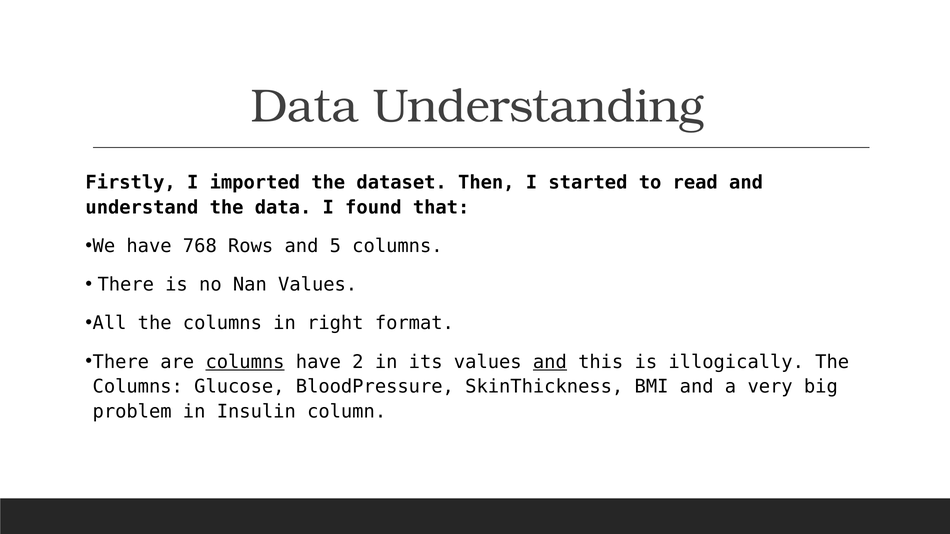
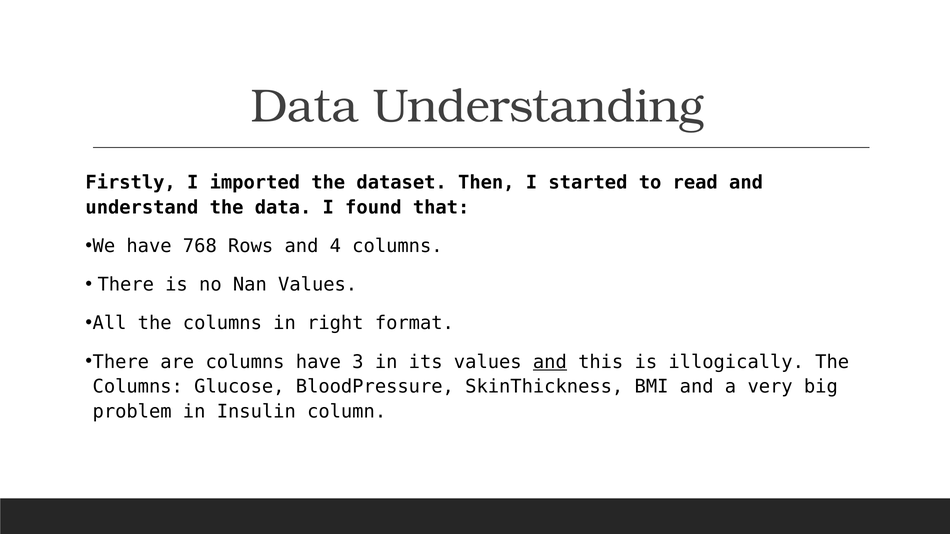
5: 5 -> 4
columns at (245, 362) underline: present -> none
2: 2 -> 3
